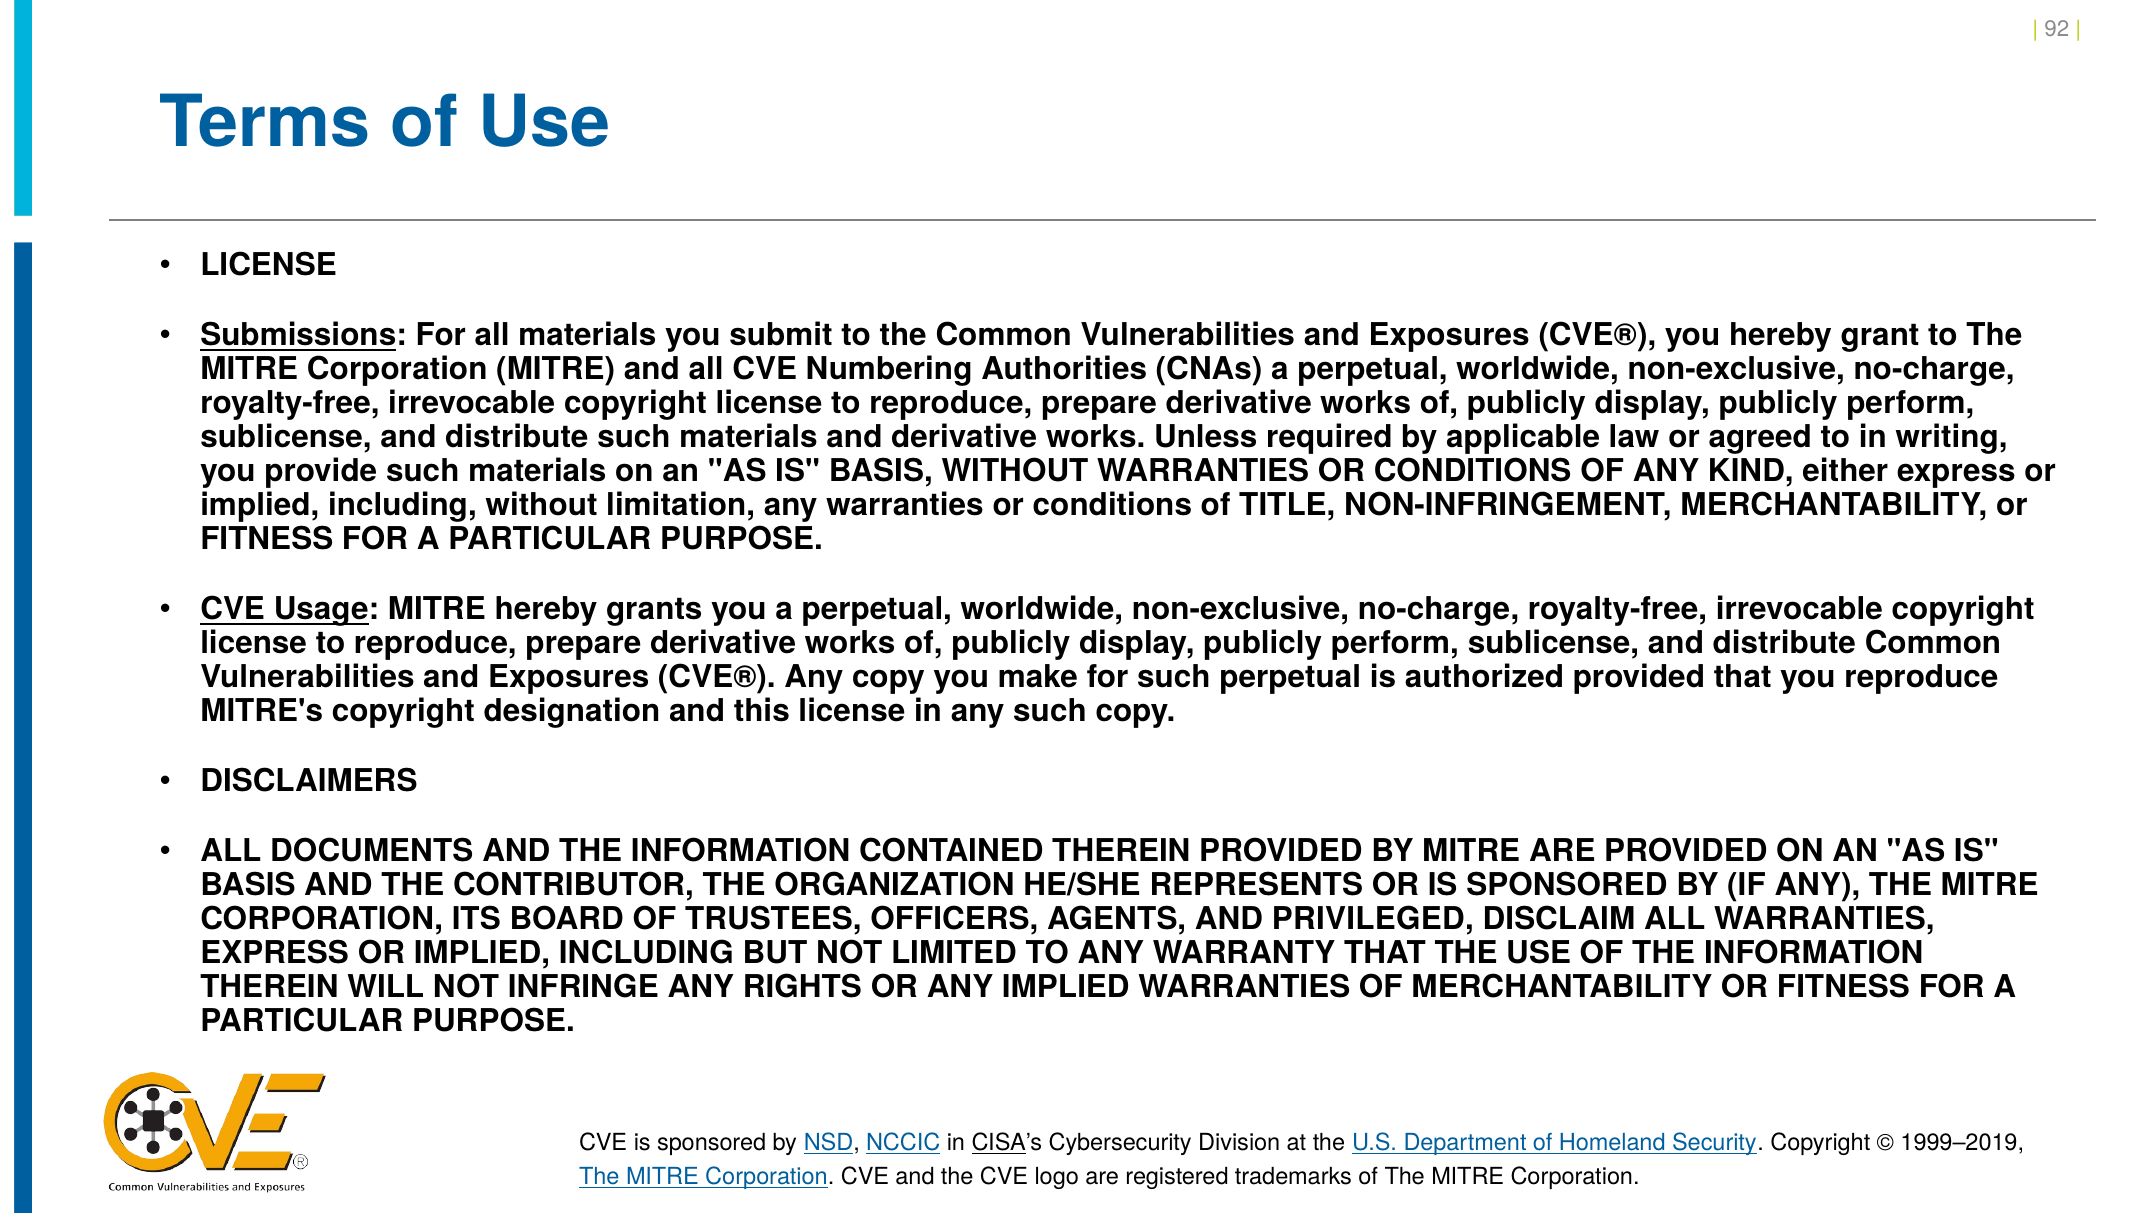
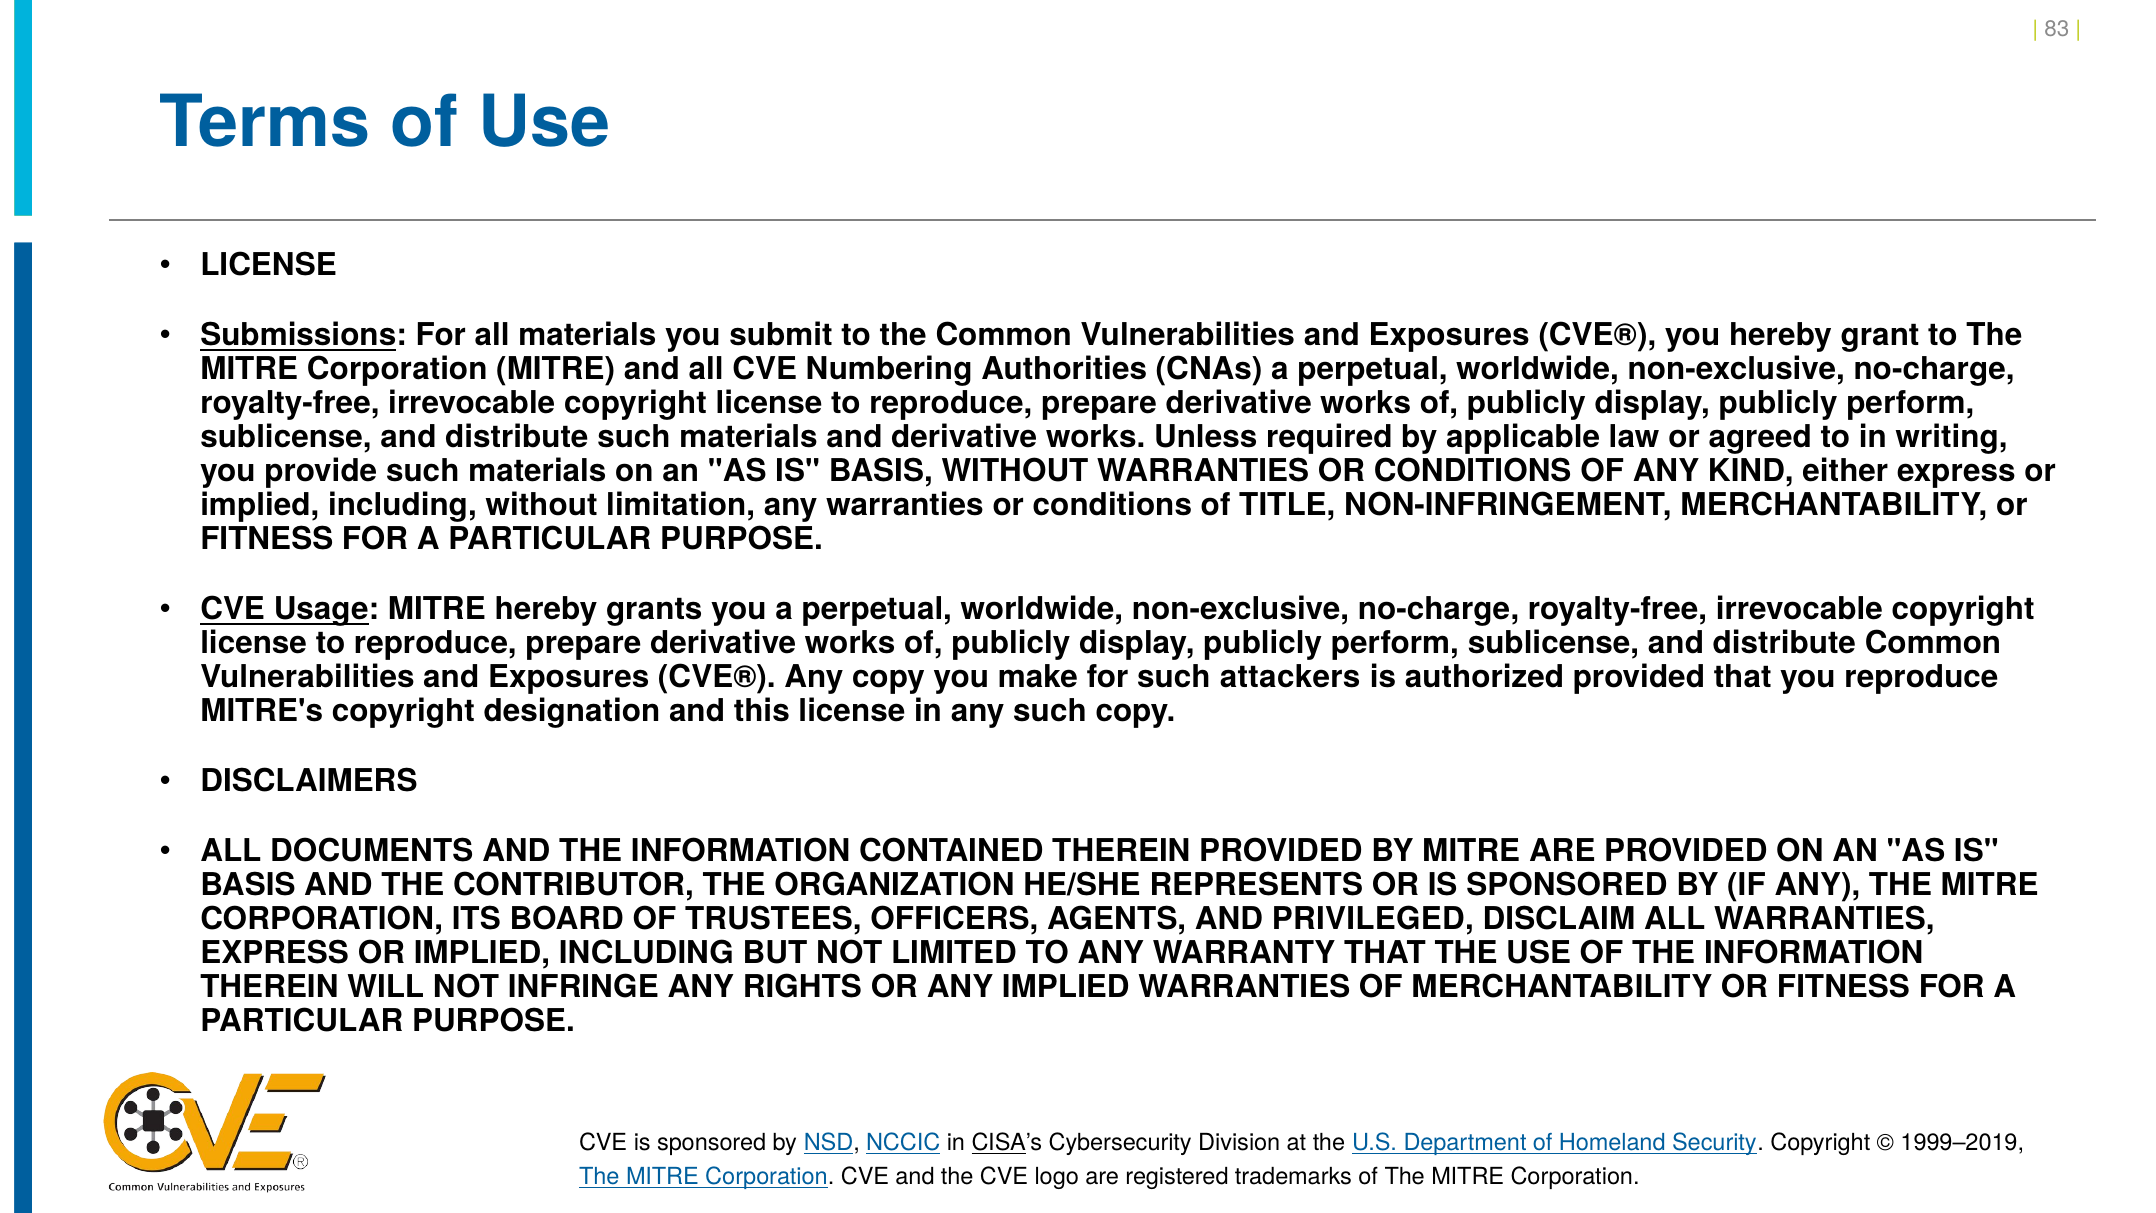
92: 92 -> 83
such perpetual: perpetual -> attackers
